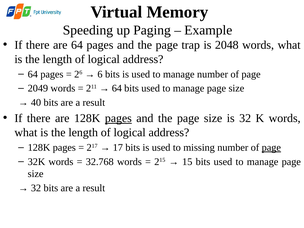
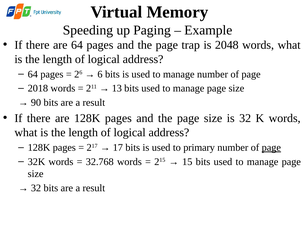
2049: 2049 -> 2018
64 at (117, 88): 64 -> 13
40: 40 -> 90
pages at (118, 118) underline: present -> none
missing: missing -> primary
